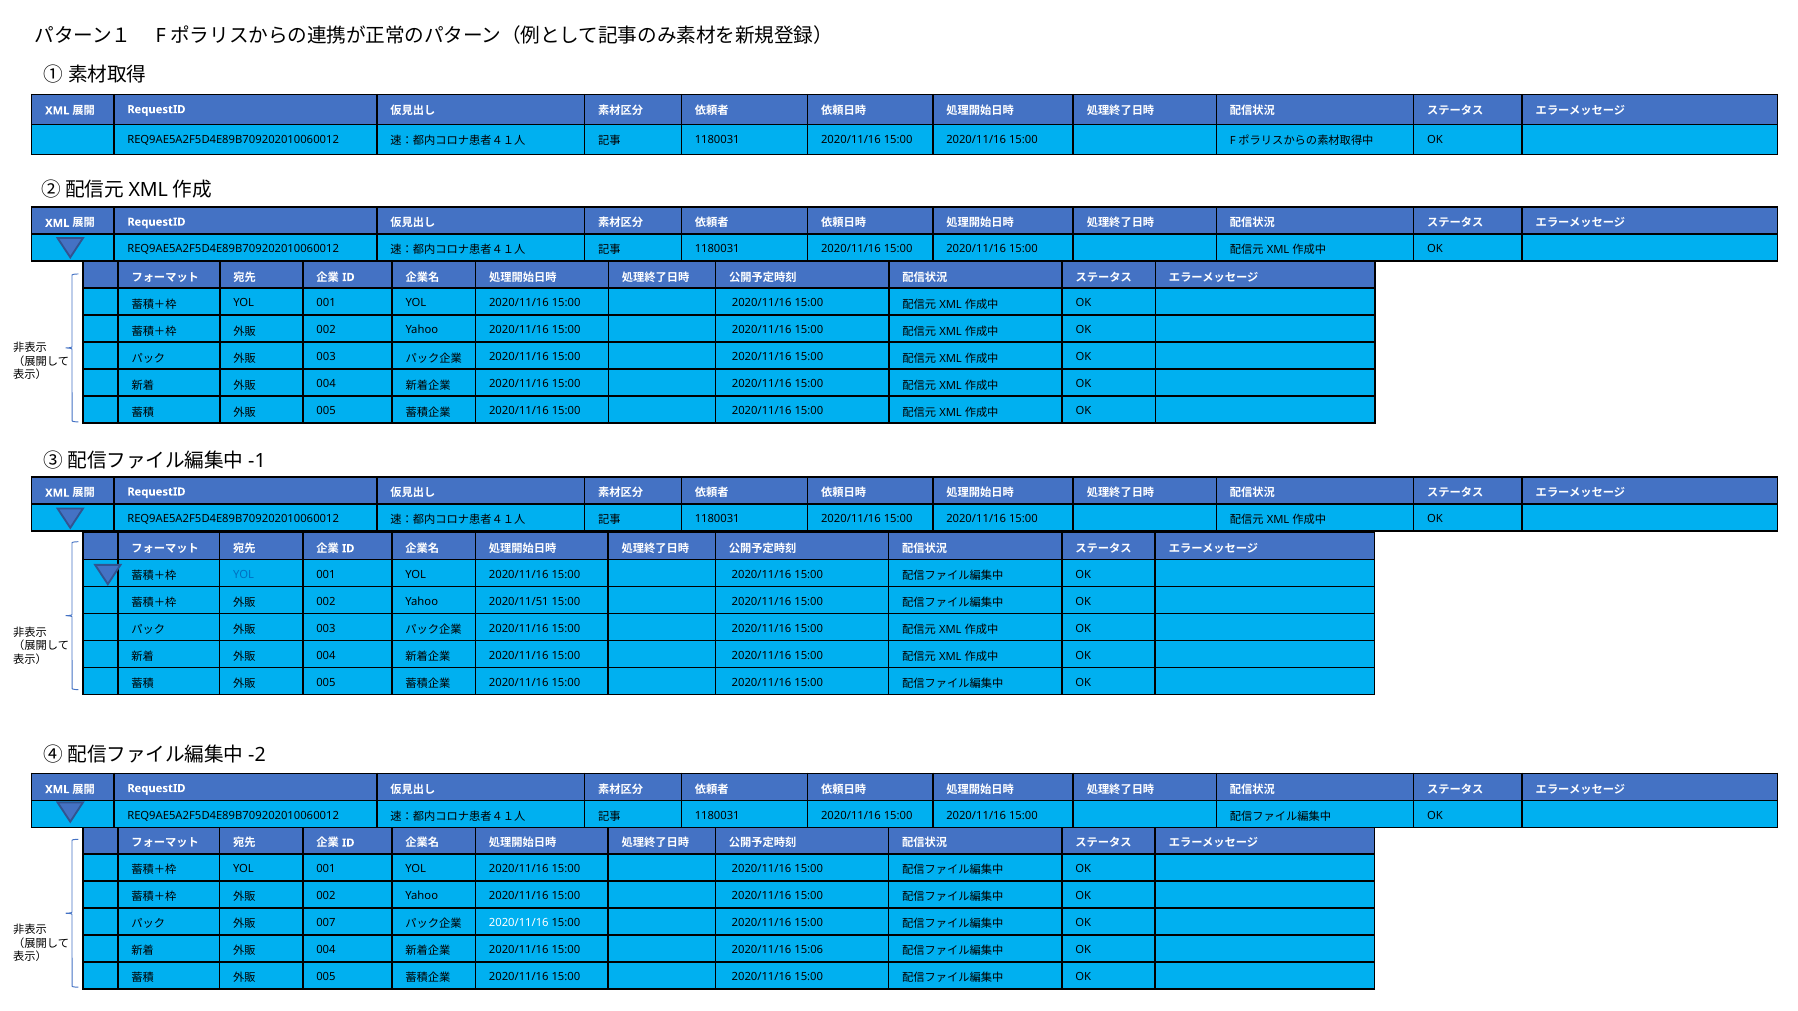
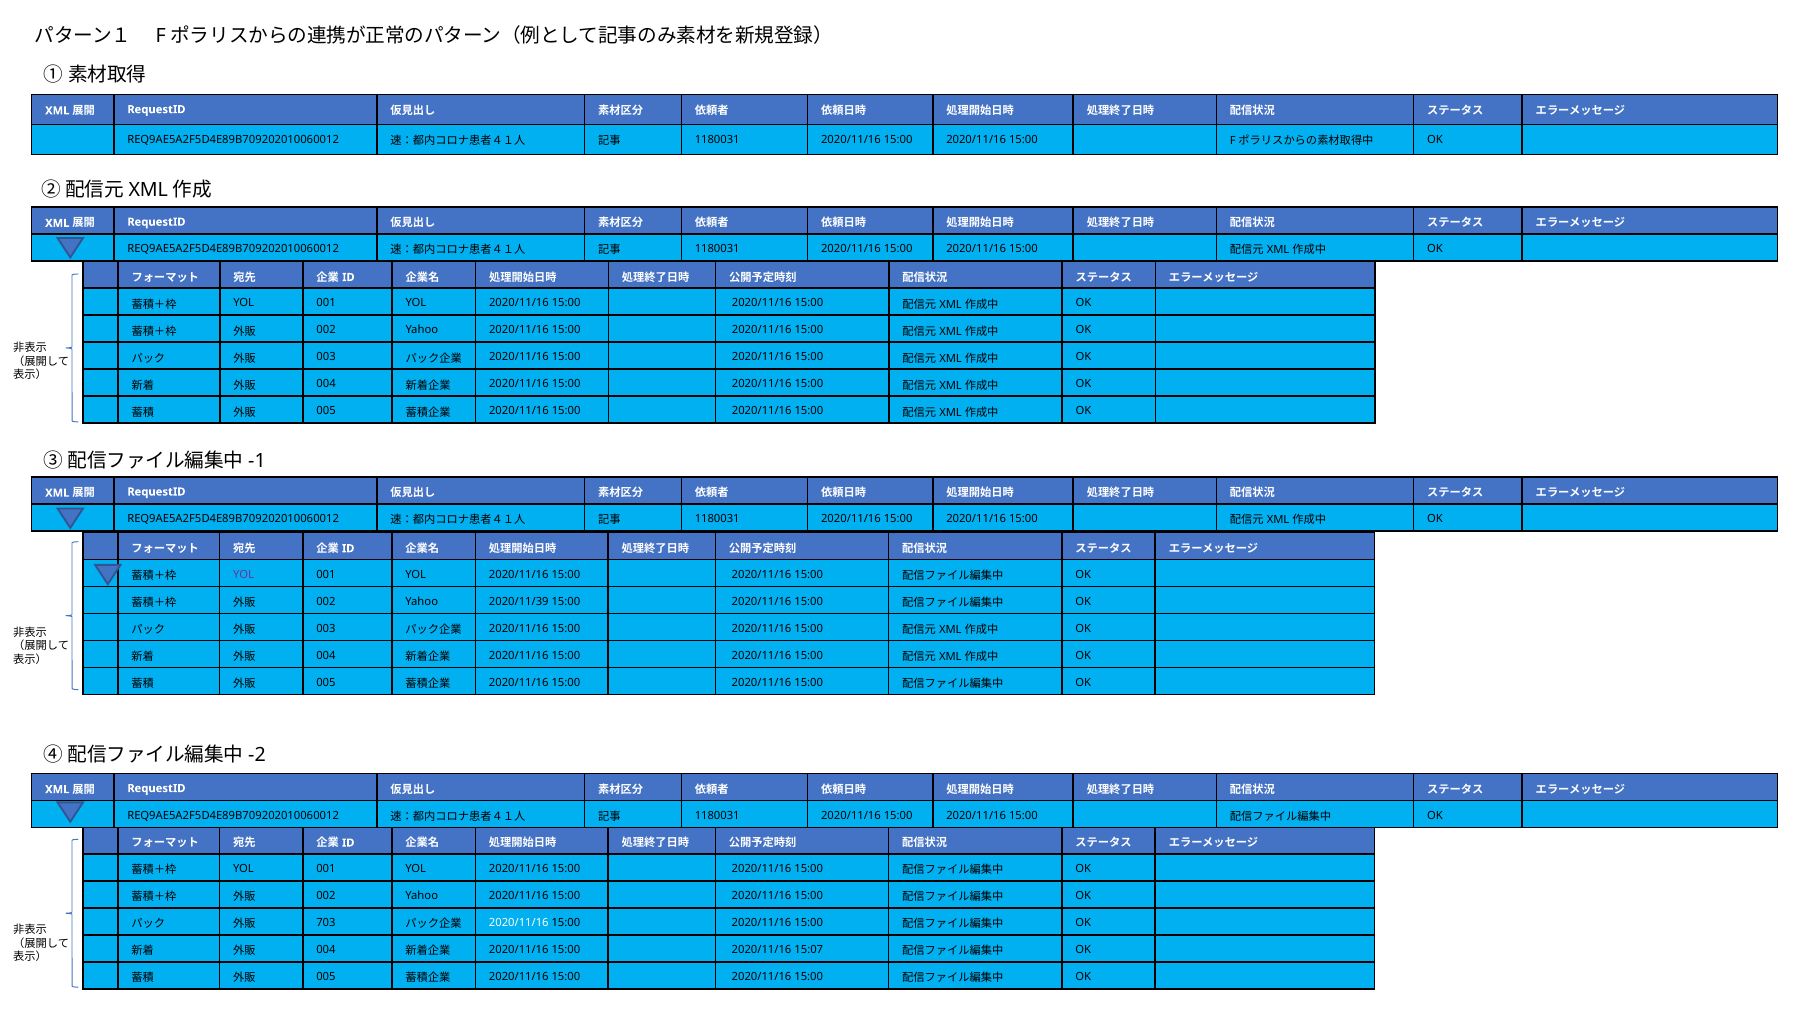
YOL at (243, 575) colour: blue -> purple
2020/11/51: 2020/11/51 -> 2020/11/39
007: 007 -> 703
15:06: 15:06 -> 15:07
